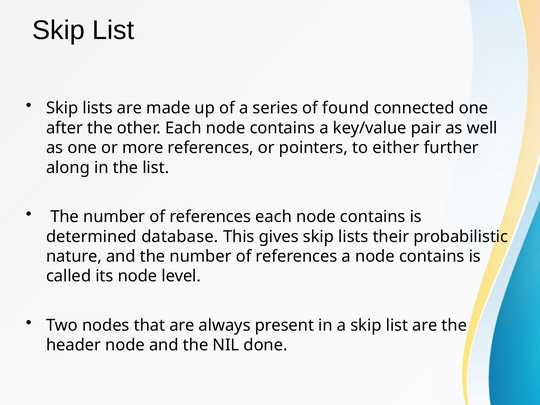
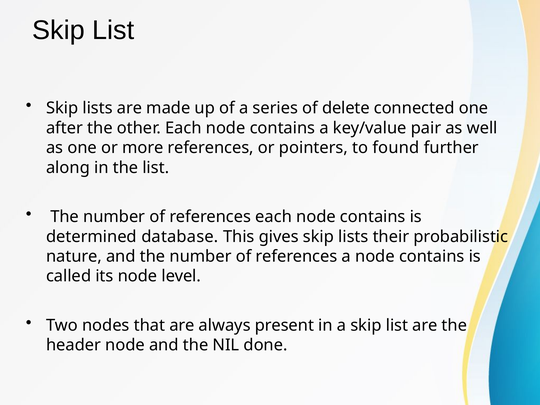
found: found -> delete
either: either -> found
